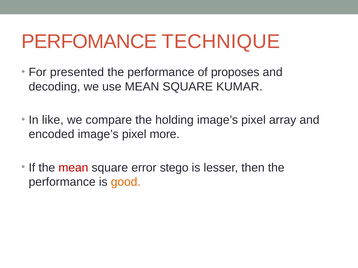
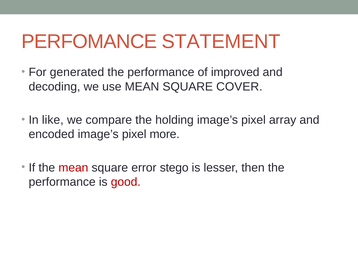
TECHNIQUE: TECHNIQUE -> STATEMENT
presented: presented -> generated
proposes: proposes -> improved
KUMAR: KUMAR -> COVER
good colour: orange -> red
